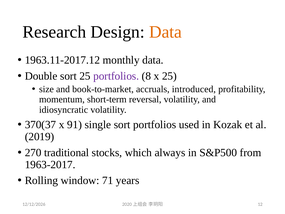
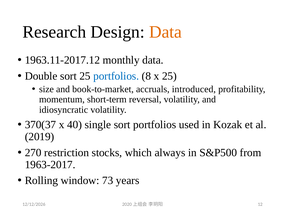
portfolios at (116, 76) colour: purple -> blue
91: 91 -> 40
traditional: traditional -> restriction
71: 71 -> 73
